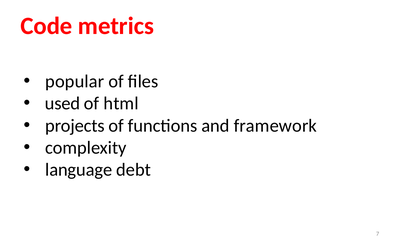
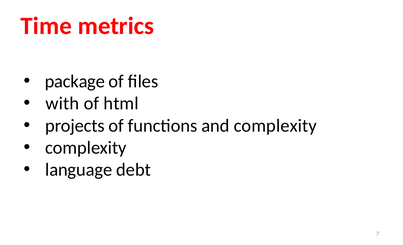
Code: Code -> Time
popular: popular -> package
used: used -> with
and framework: framework -> complexity
